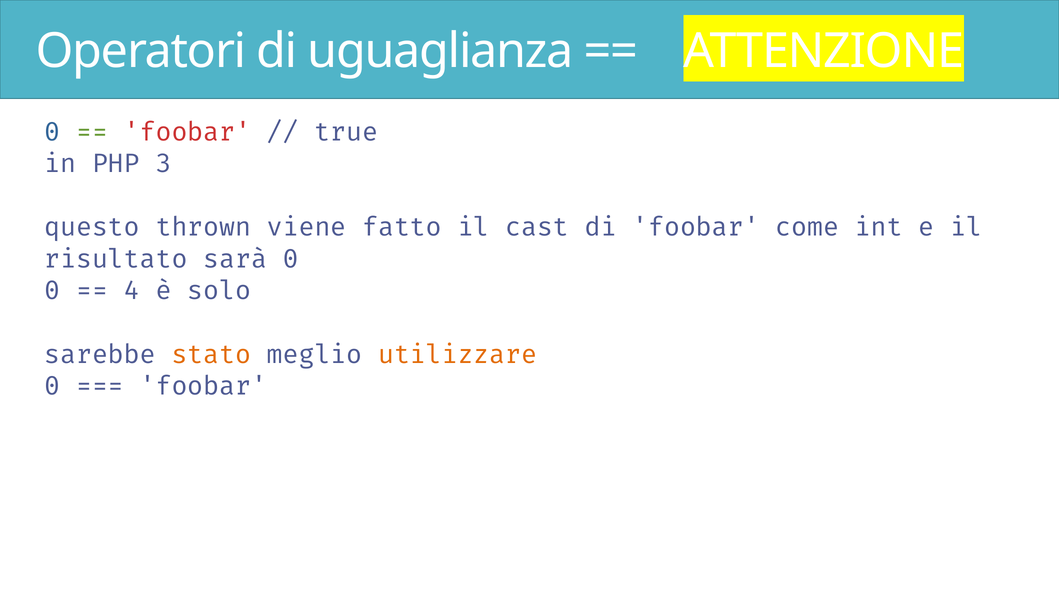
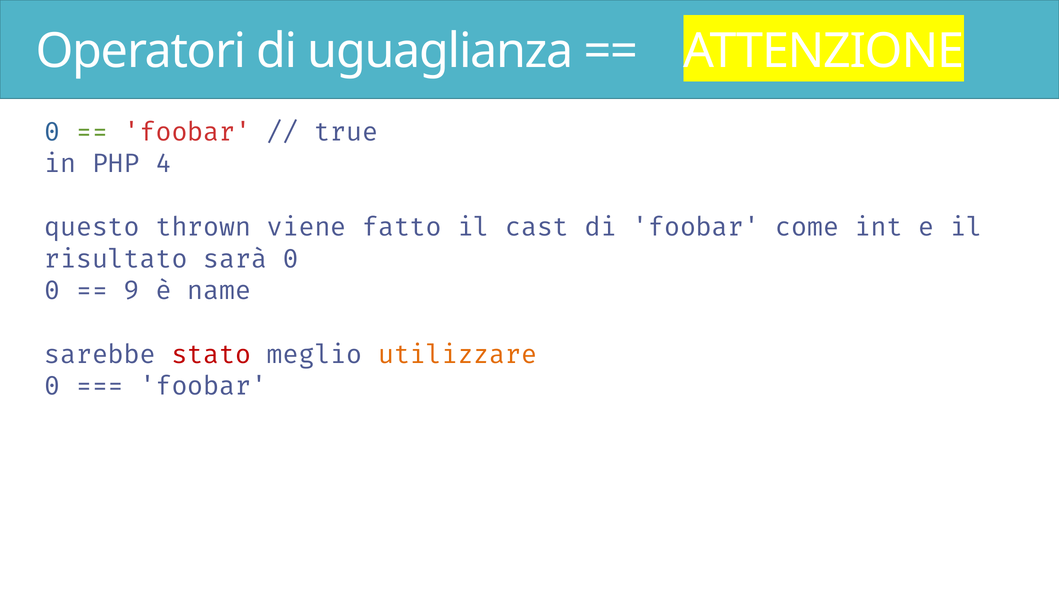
3: 3 -> 4
4: 4 -> 9
solo: solo -> name
stato colour: orange -> red
